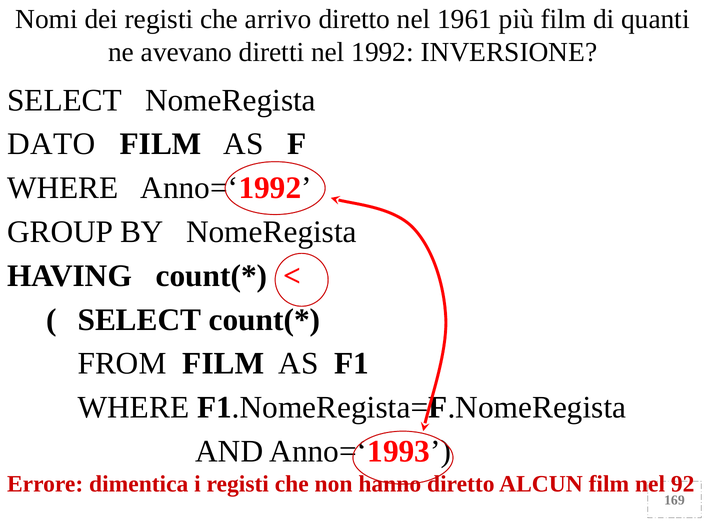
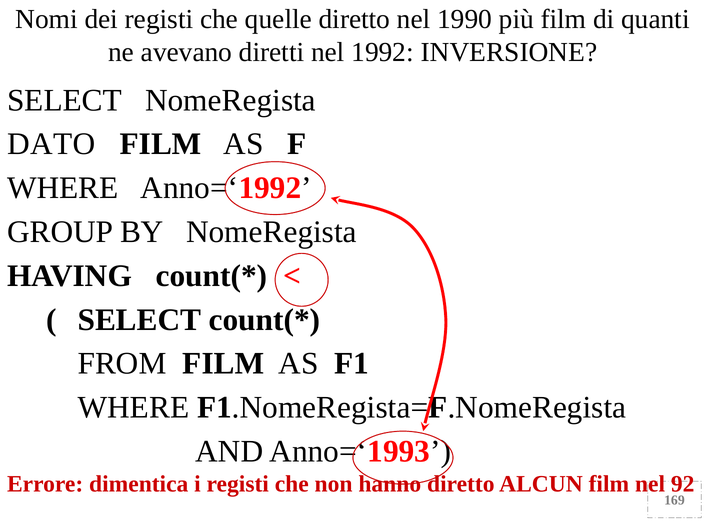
arrivo: arrivo -> quelle
1961: 1961 -> 1990
